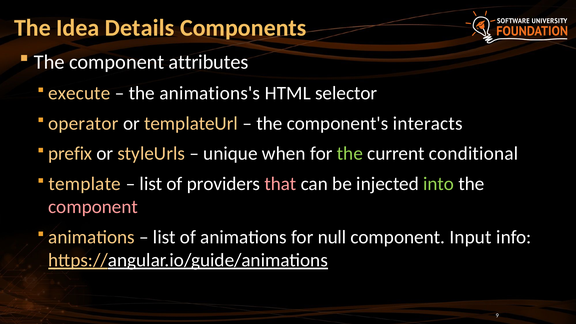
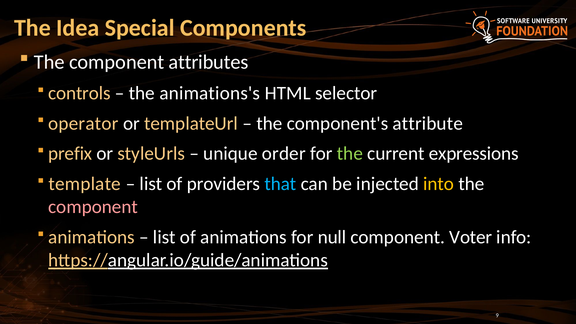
Details: Details -> Special
execute: execute -> controls
interacts: interacts -> attribute
when: when -> order
conditional: conditional -> expressions
that colour: pink -> light blue
into colour: light green -> yellow
Input: Input -> Voter
